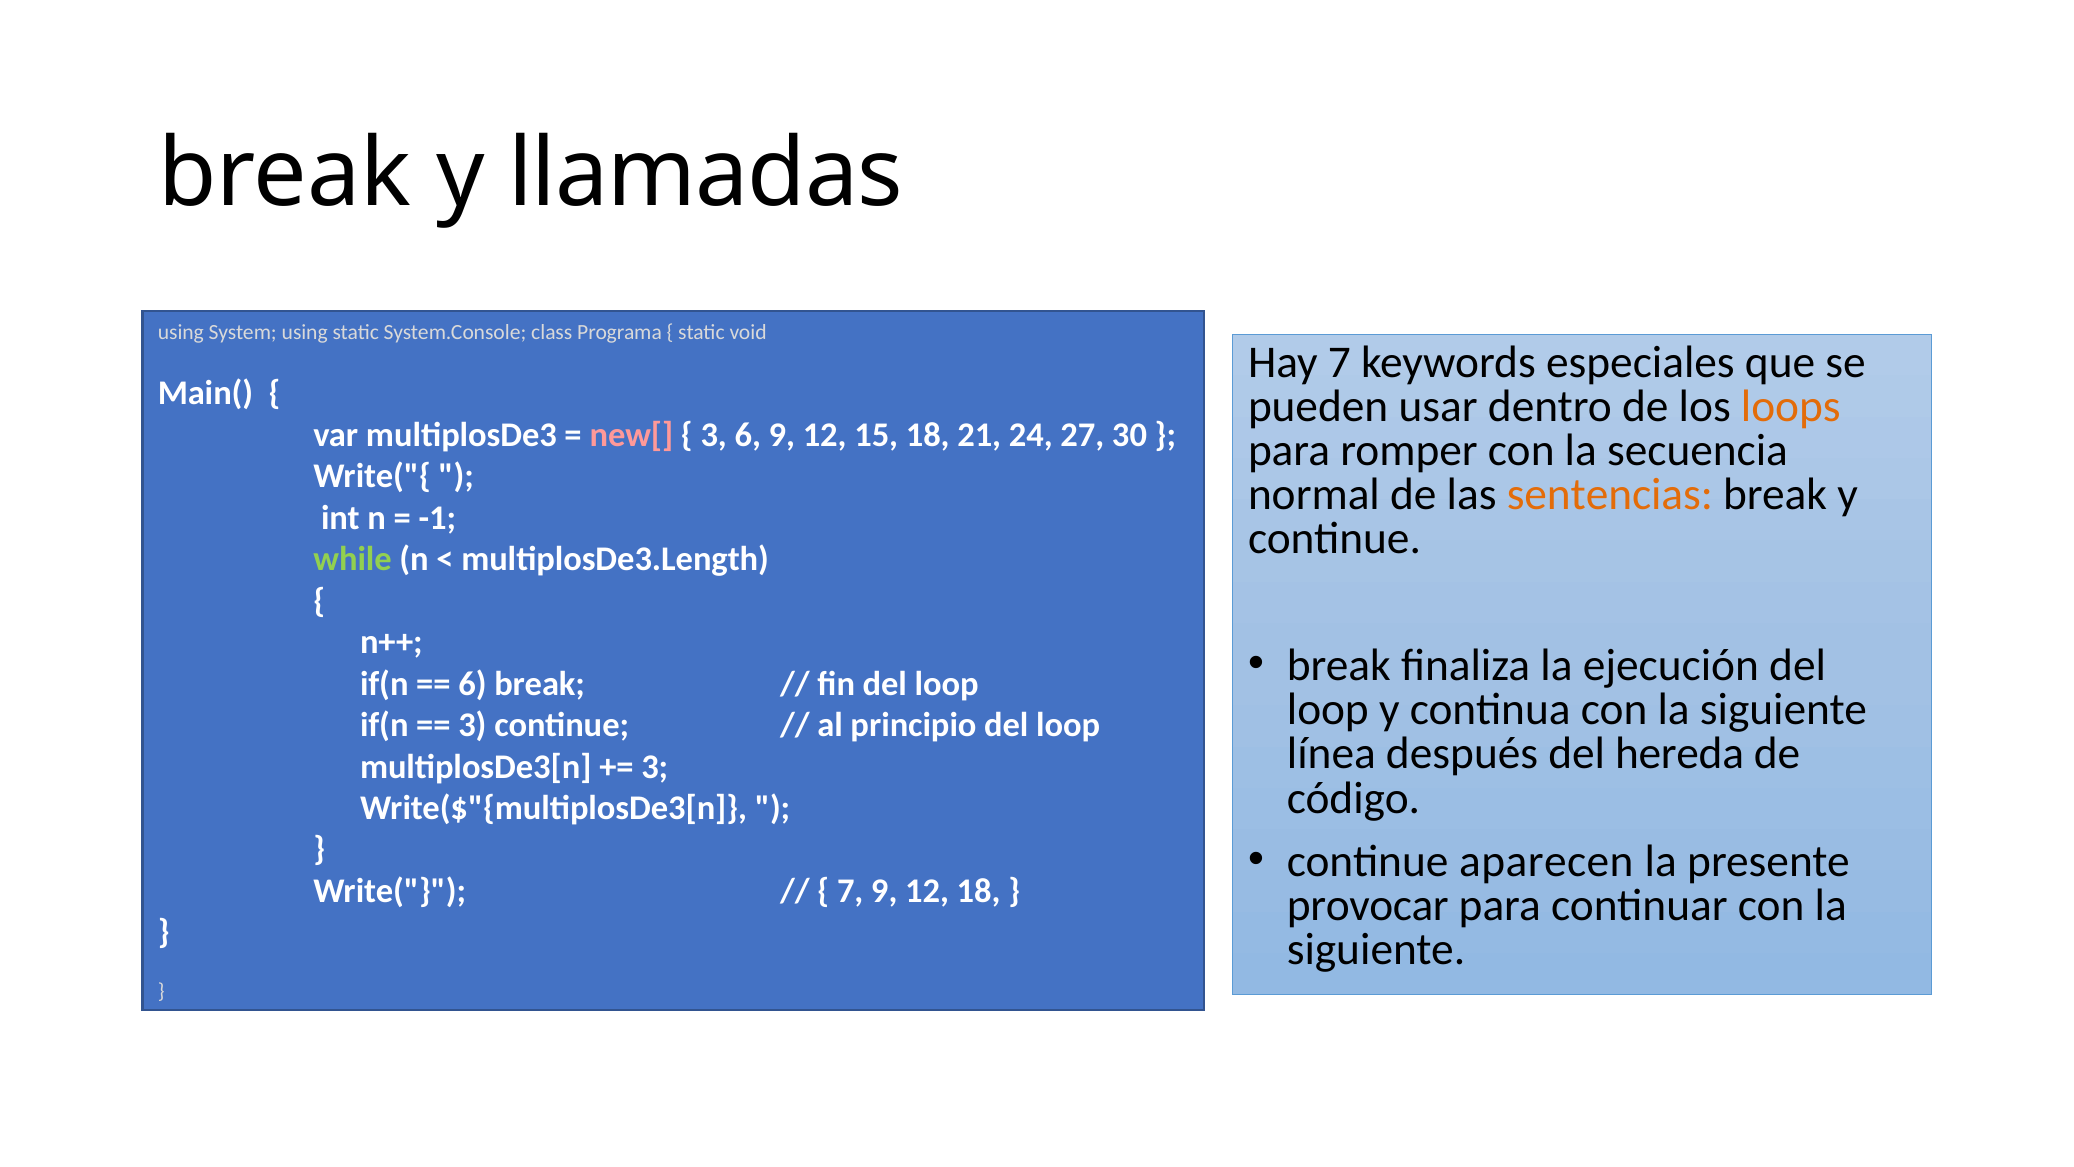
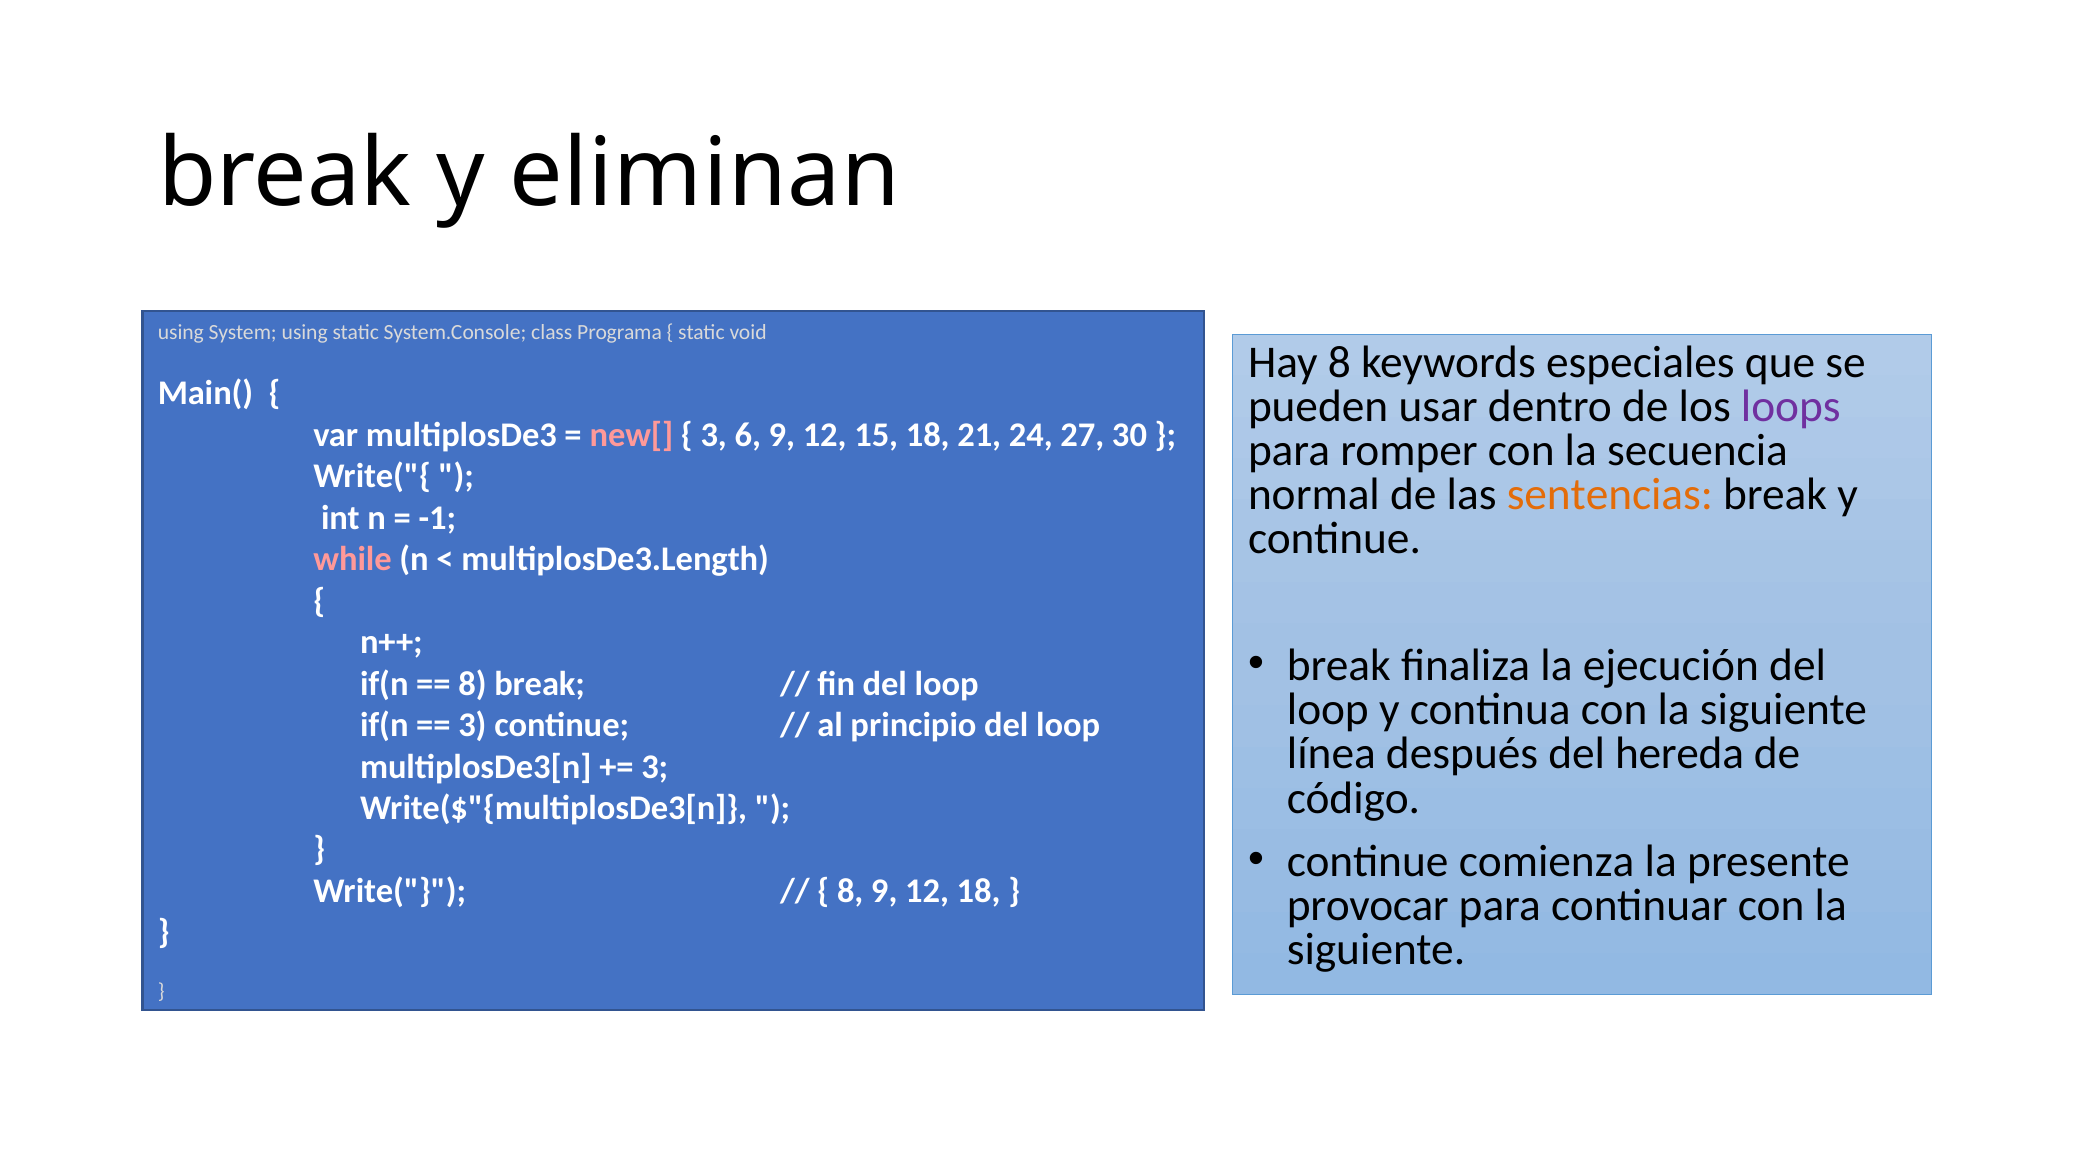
llamadas: llamadas -> eliminan
Hay 7: 7 -> 8
loops colour: orange -> purple
while colour: light green -> pink
6 at (472, 683): 6 -> 8
aparecen: aparecen -> comienza
7 at (850, 891): 7 -> 8
